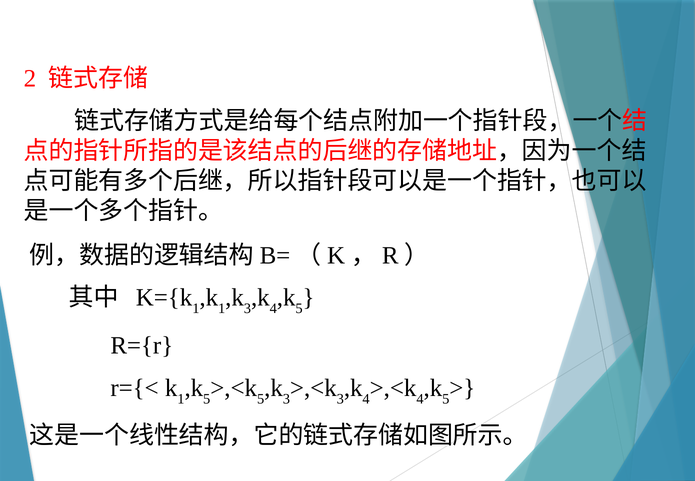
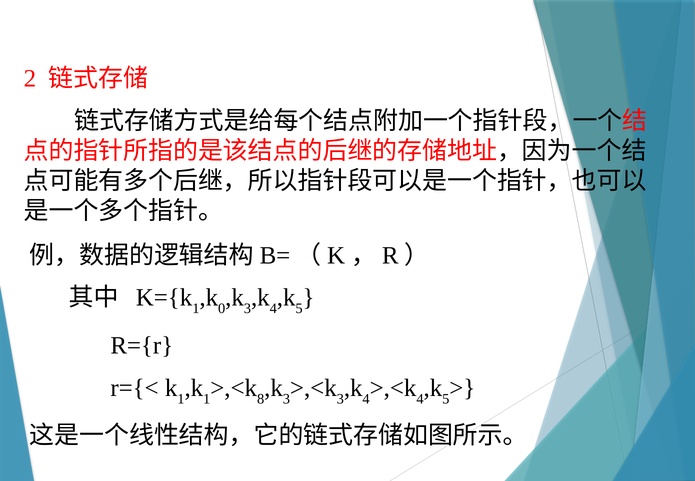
1 at (222, 309): 1 -> 0
5 at (207, 399): 5 -> 1
5 at (261, 399): 5 -> 8
